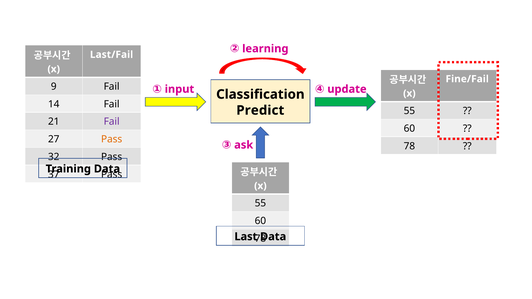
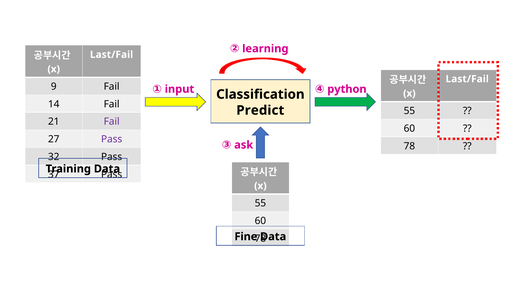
Fine/Fail at (467, 79): Fine/Fail -> Last/Fail
update: update -> python
Pass at (112, 139) colour: orange -> purple
Last: Last -> Fine
